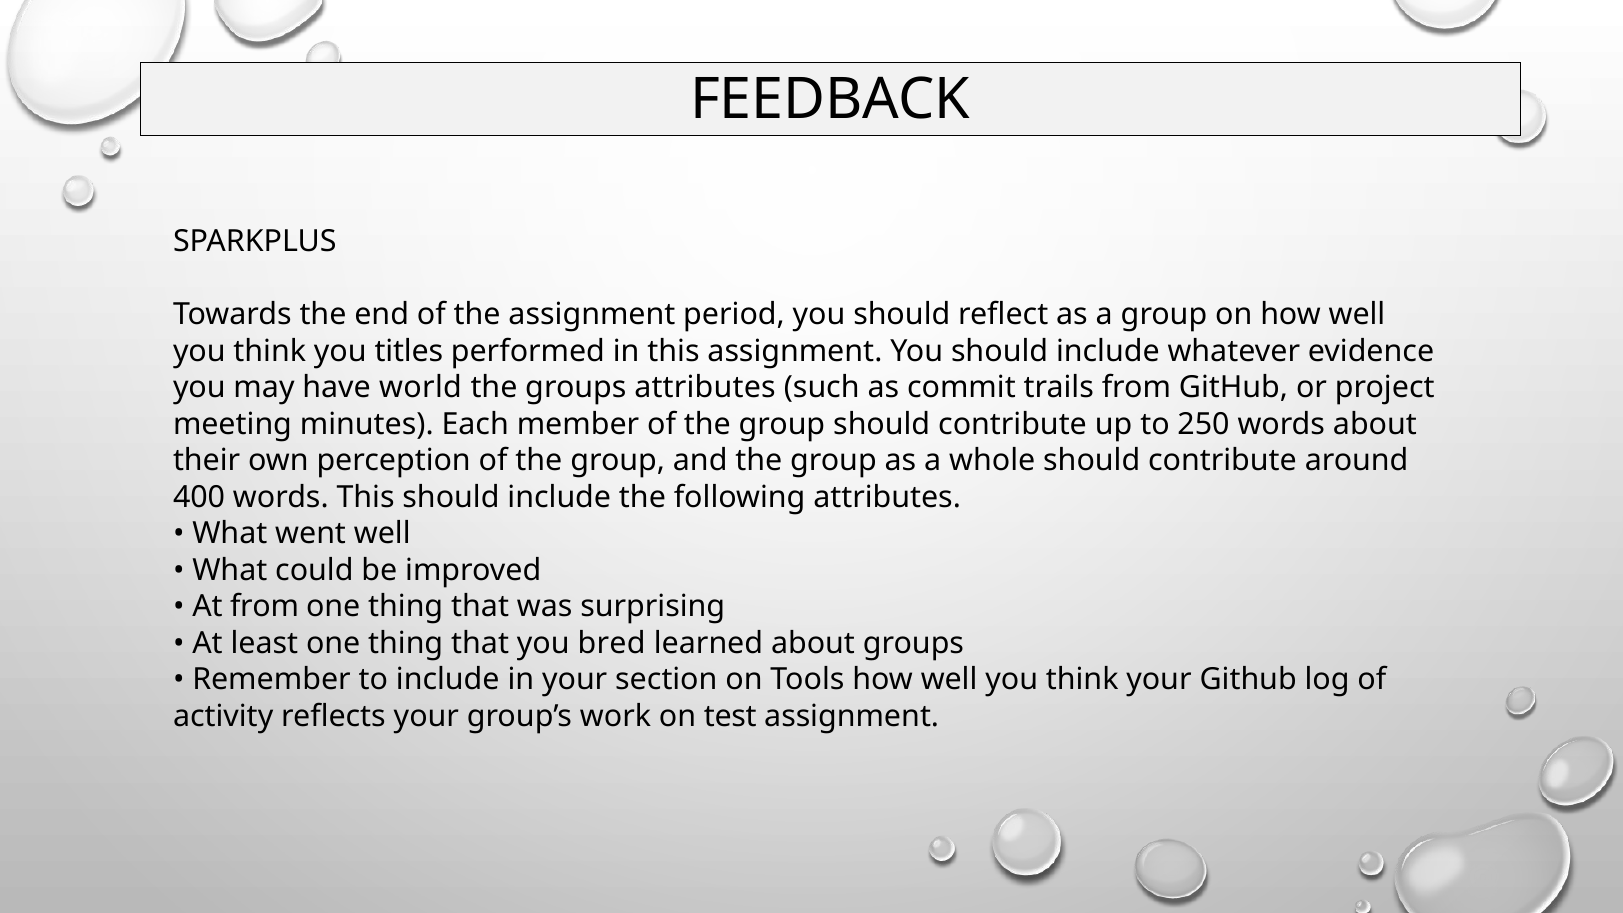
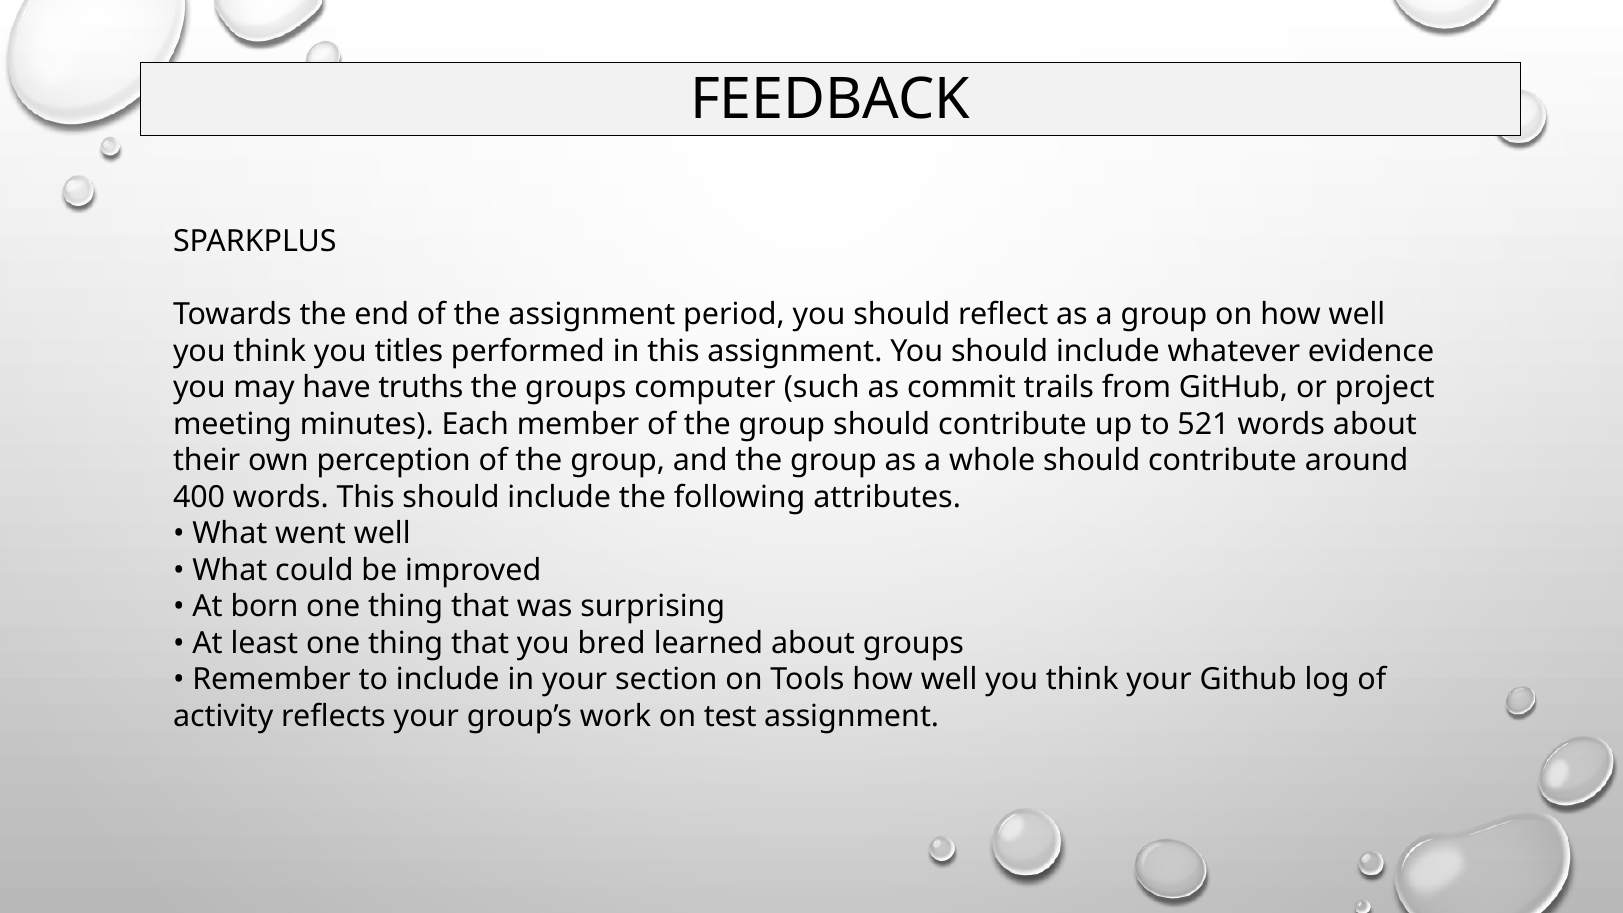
world: world -> truths
groups attributes: attributes -> computer
250: 250 -> 521
At from: from -> born
